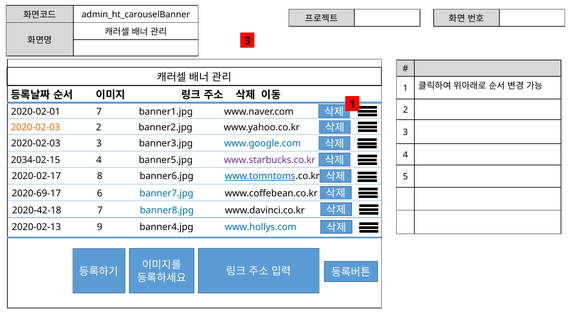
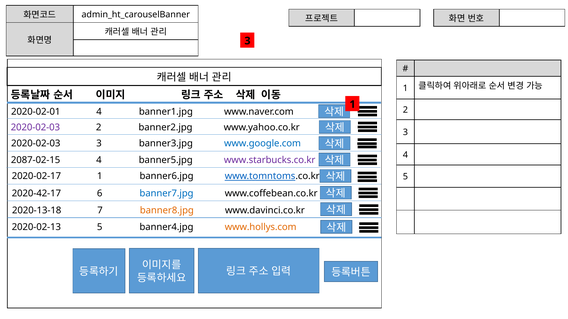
2020-02-01 7: 7 -> 4
2020-02-03 at (35, 128) colour: orange -> purple
2034-02-15: 2034-02-15 -> 2087-02-15
2020-02-17 8: 8 -> 1
2020-69-17: 2020-69-17 -> 2020-42-17
2020-42-18: 2020-42-18 -> 2020-13-18
banner8.jpg colour: blue -> orange
2020-02-13 9: 9 -> 5
www.hollys.com colour: blue -> orange
